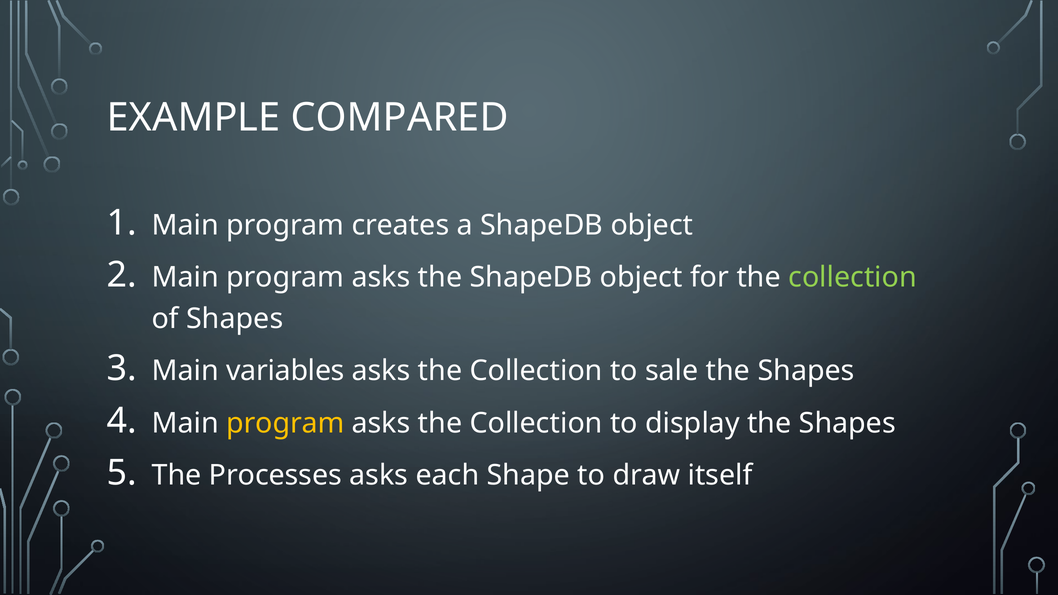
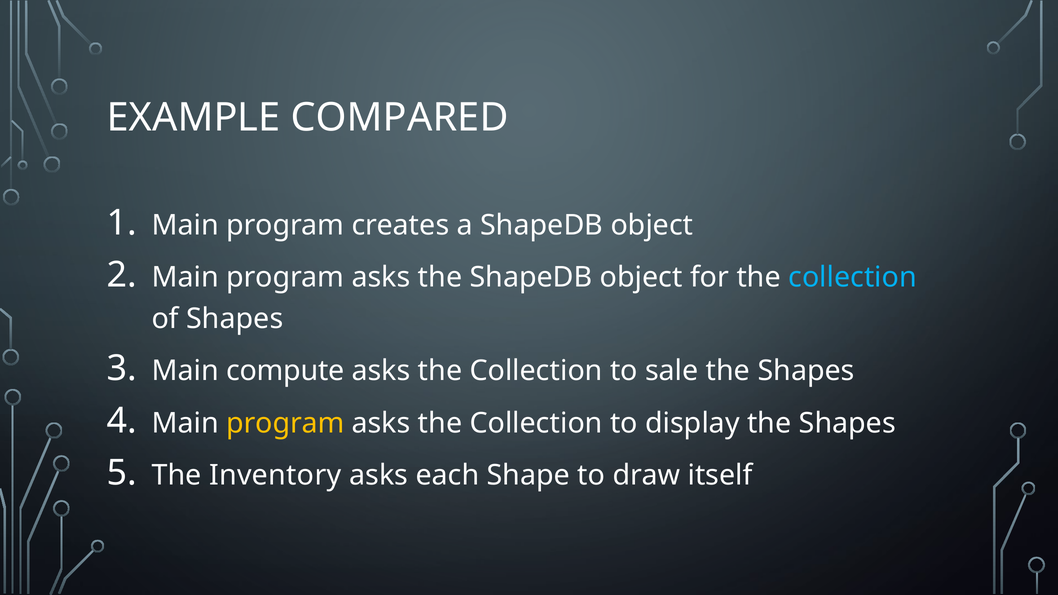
collection at (853, 278) colour: light green -> light blue
variables: variables -> compute
Processes: Processes -> Inventory
